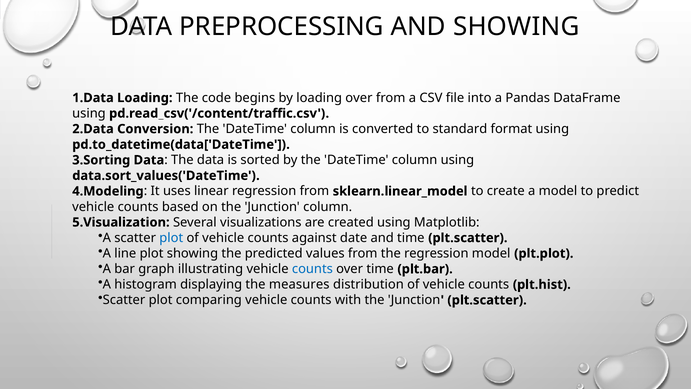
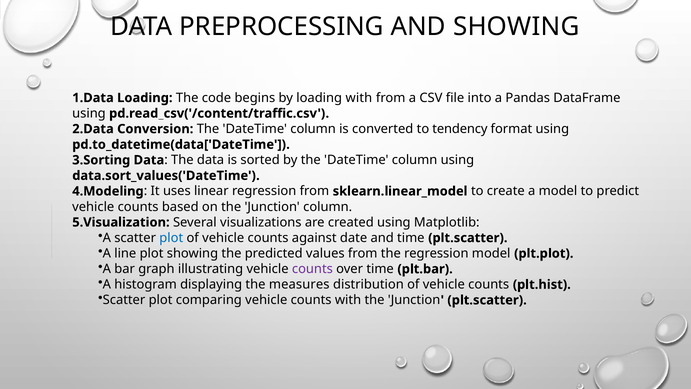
loading over: over -> with
standard: standard -> tendency
counts at (312, 269) colour: blue -> purple
